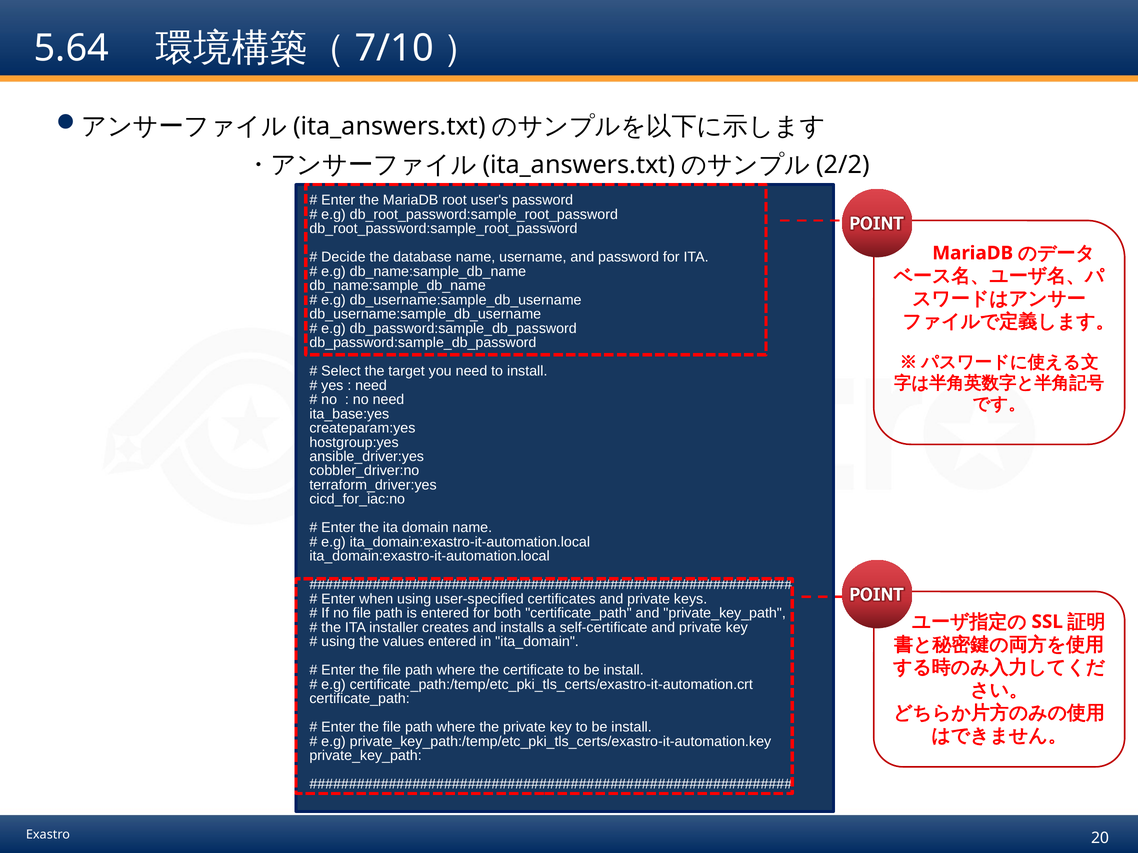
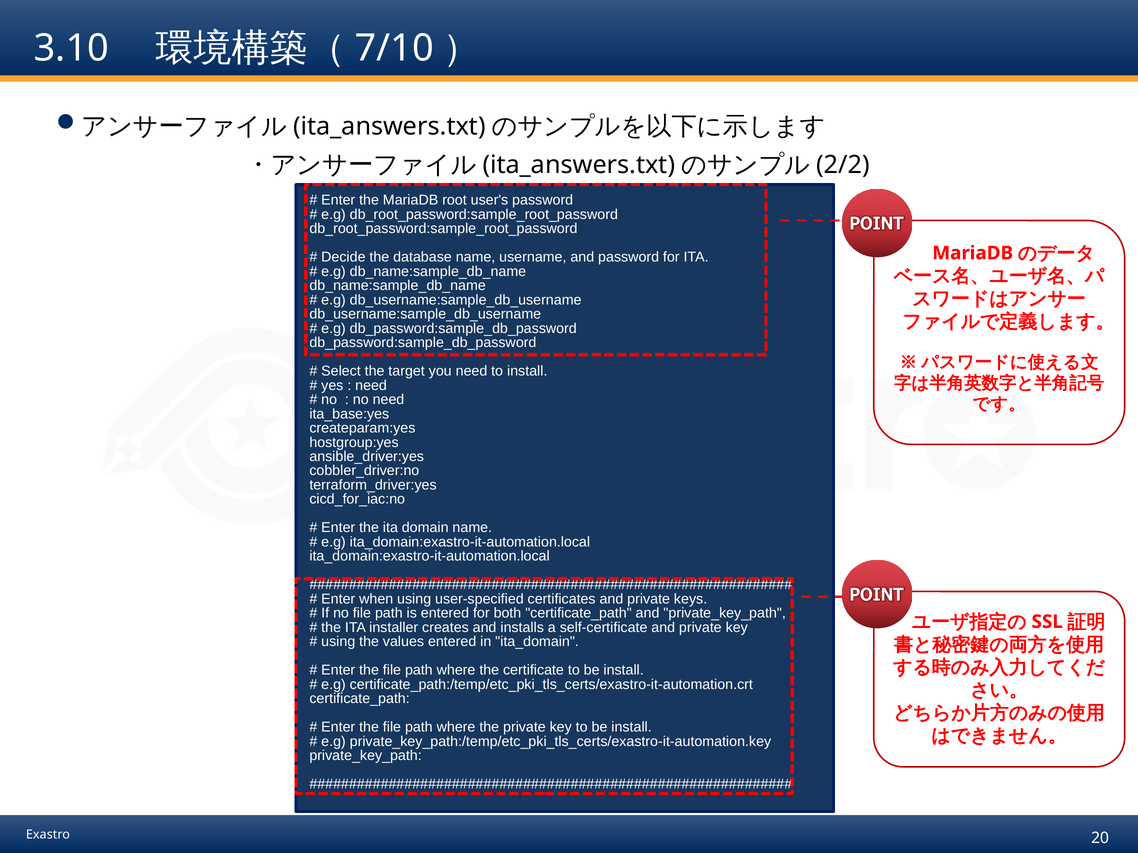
5.64: 5.64 -> 3.10
